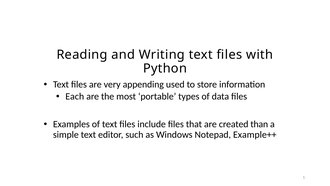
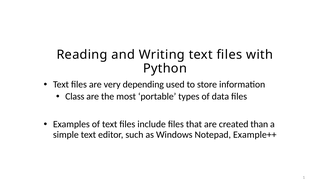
appending: appending -> depending
Each: Each -> Class
